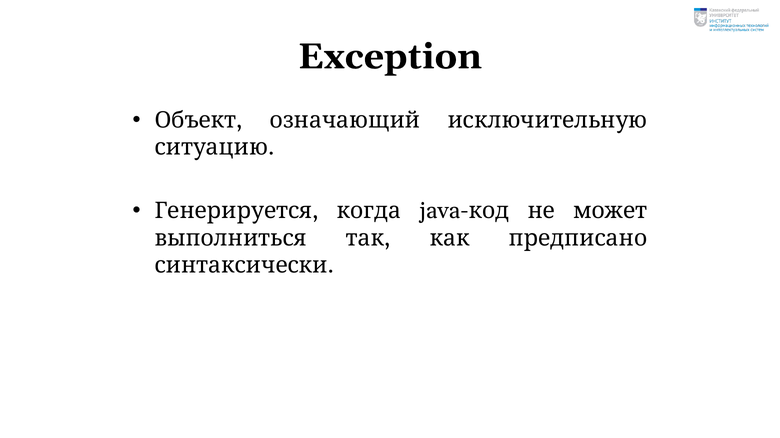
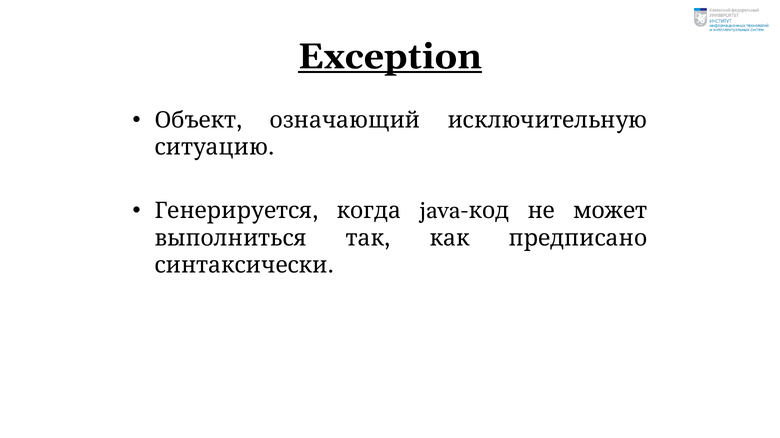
Exception underline: none -> present
